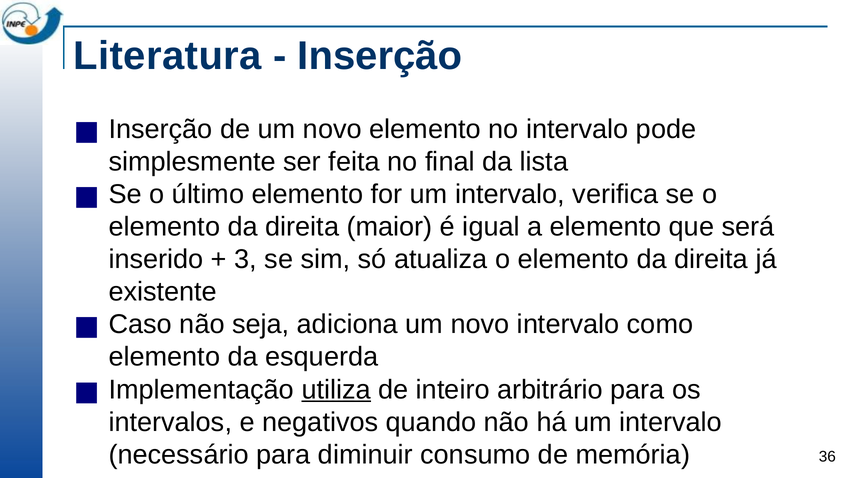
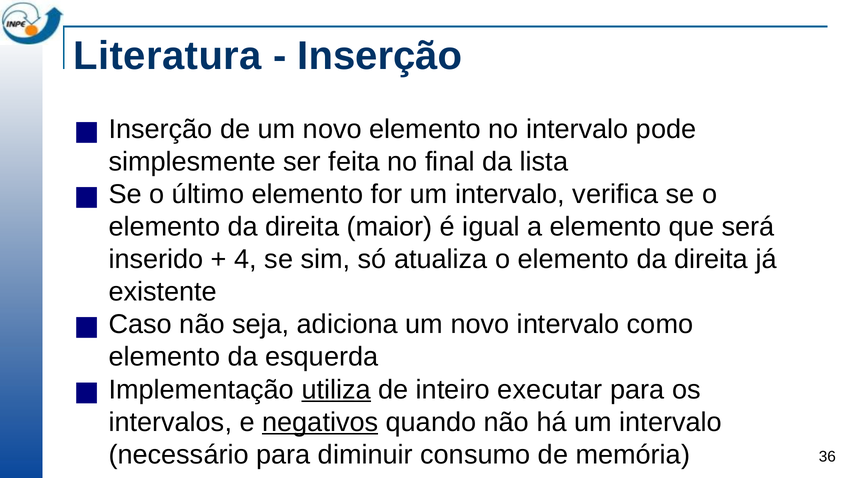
3: 3 -> 4
arbitrário: arbitrário -> executar
negativos underline: none -> present
